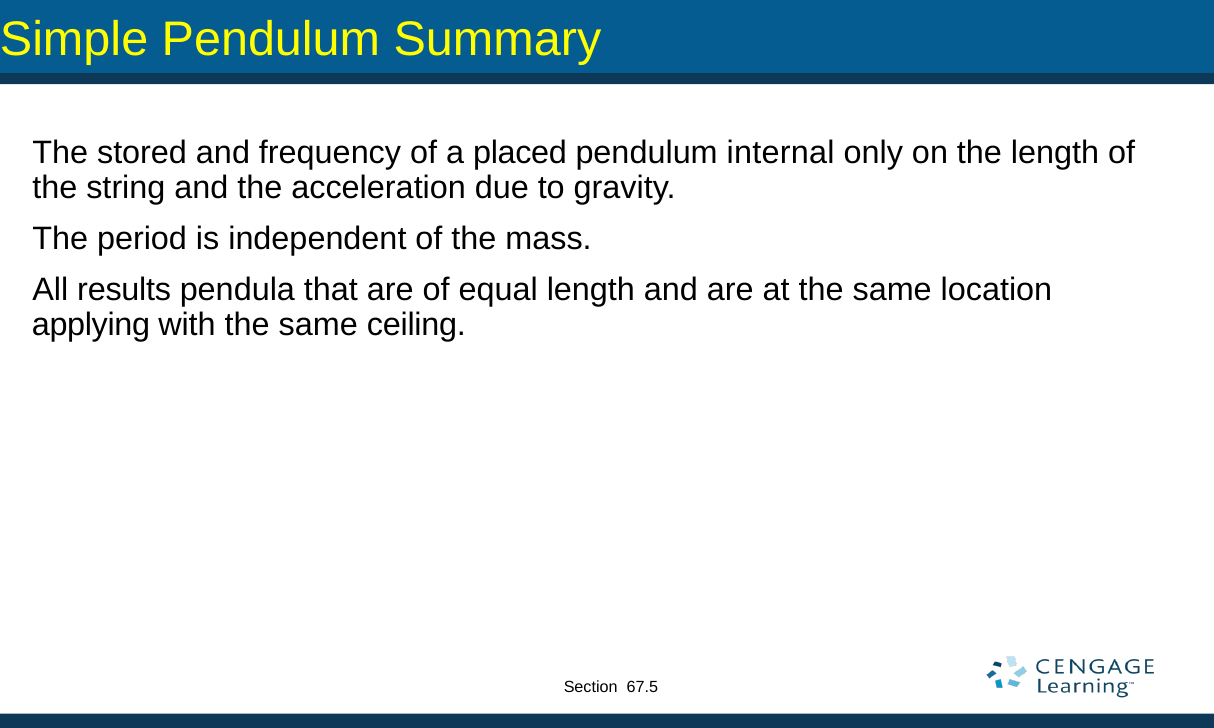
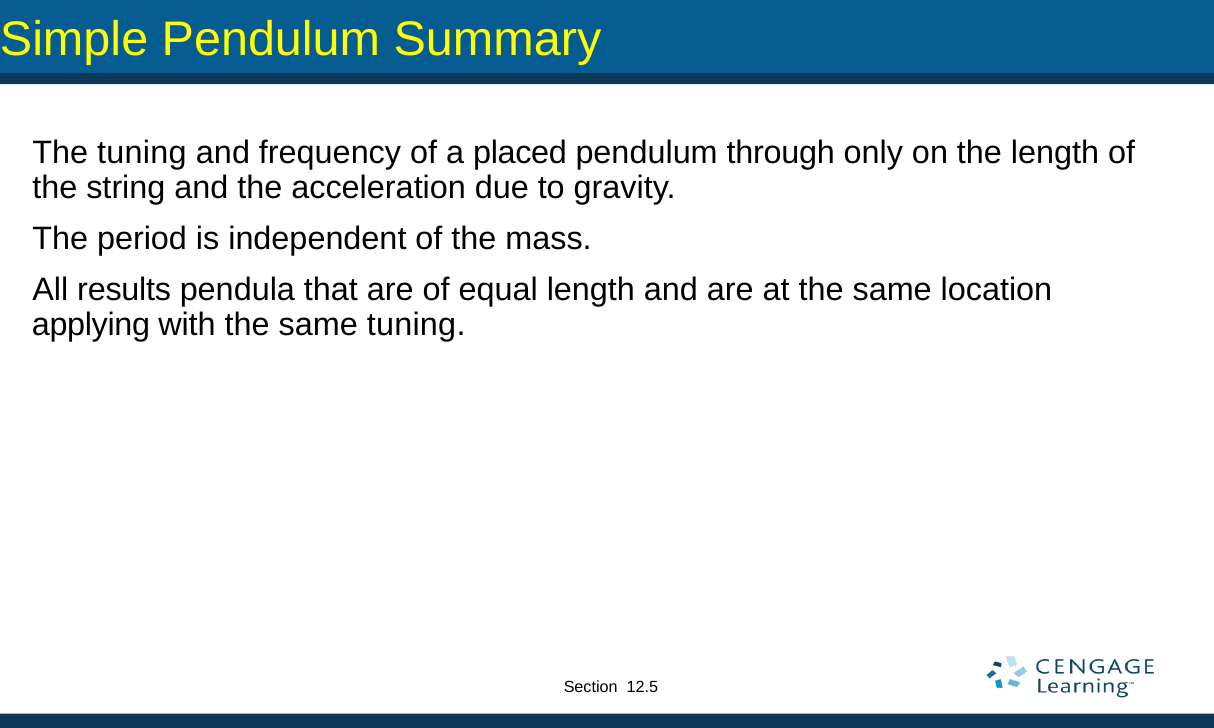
The stored: stored -> tuning
internal: internal -> through
same ceiling: ceiling -> tuning
67.5: 67.5 -> 12.5
